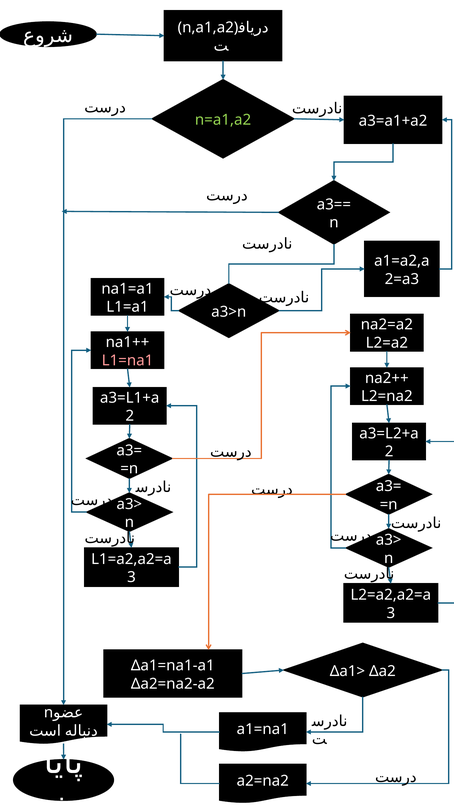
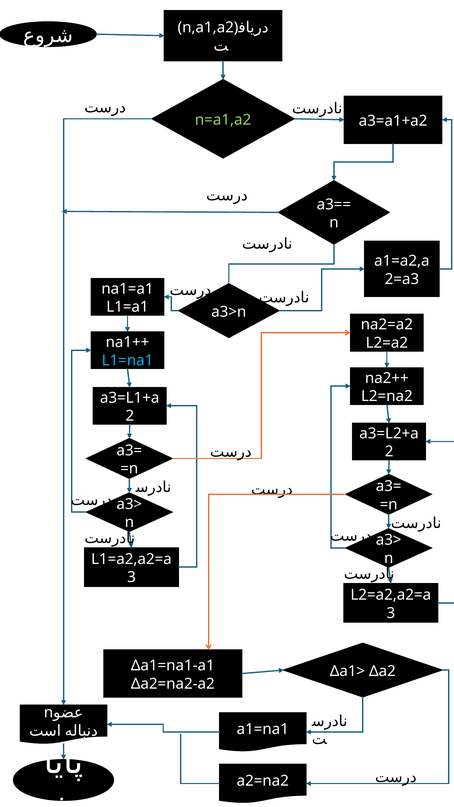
L1=na1 colour: pink -> light blue
